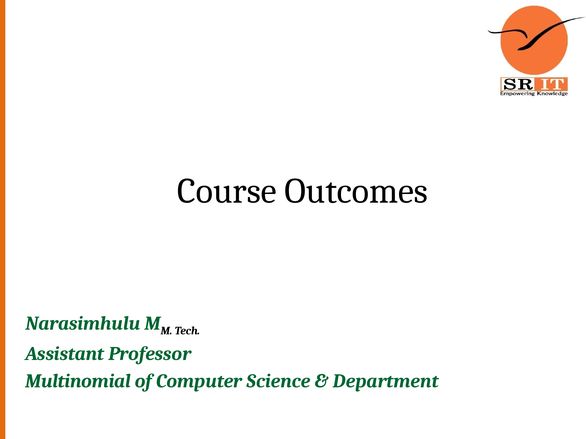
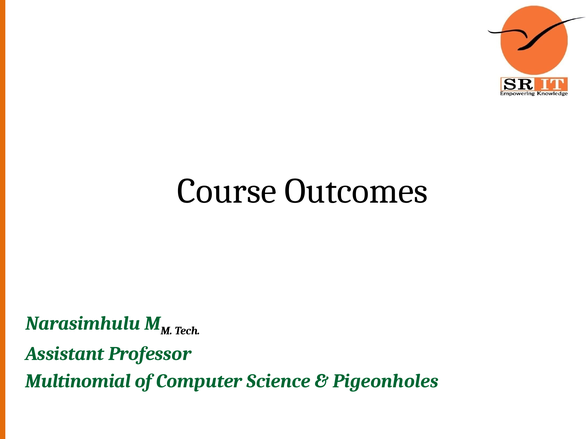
Department: Department -> Pigeonholes
